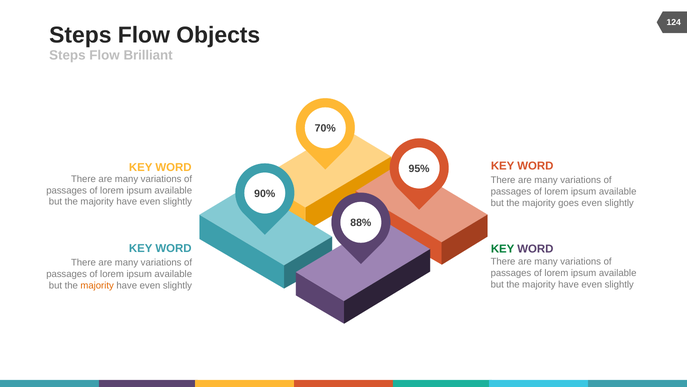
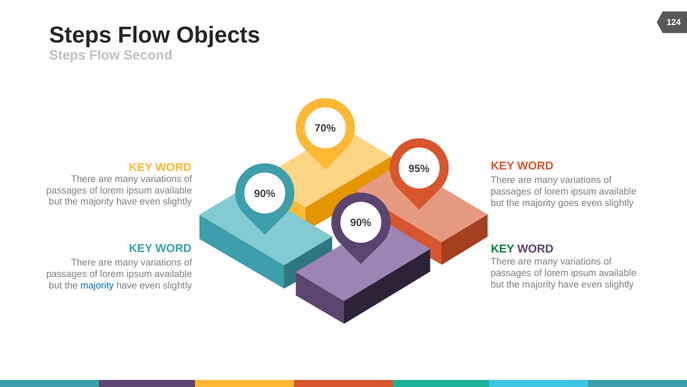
Brilliant: Brilliant -> Second
88% at (361, 223): 88% -> 90%
majority at (97, 285) colour: orange -> blue
